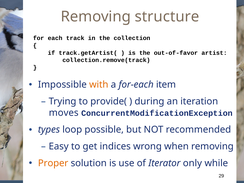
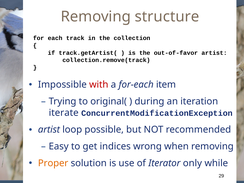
with colour: orange -> red
provide(: provide( -> original(
moves: moves -> iterate
types at (49, 130): types -> artist
